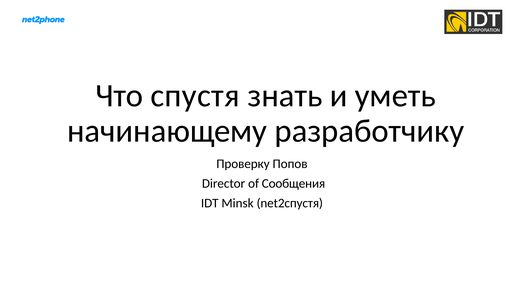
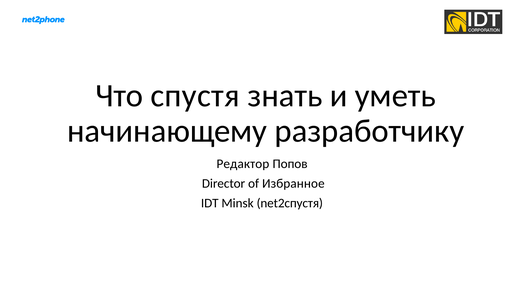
Проверку: Проверку -> Редактор
Сообщения: Сообщения -> Избранное
